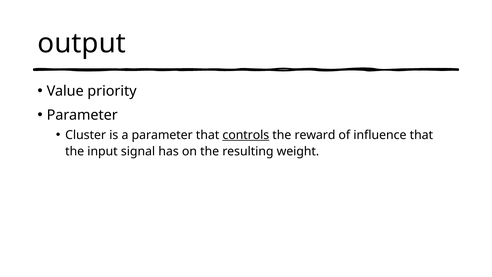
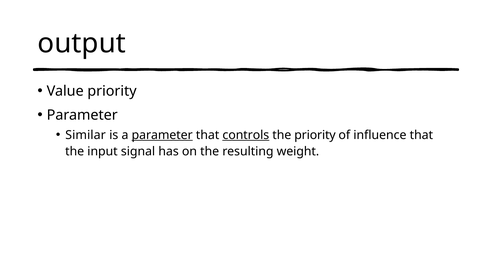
Cluster: Cluster -> Similar
parameter at (162, 135) underline: none -> present
the reward: reward -> priority
